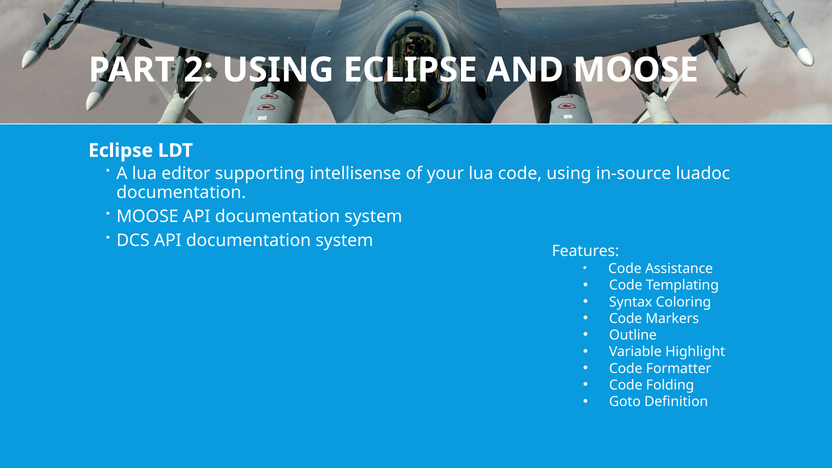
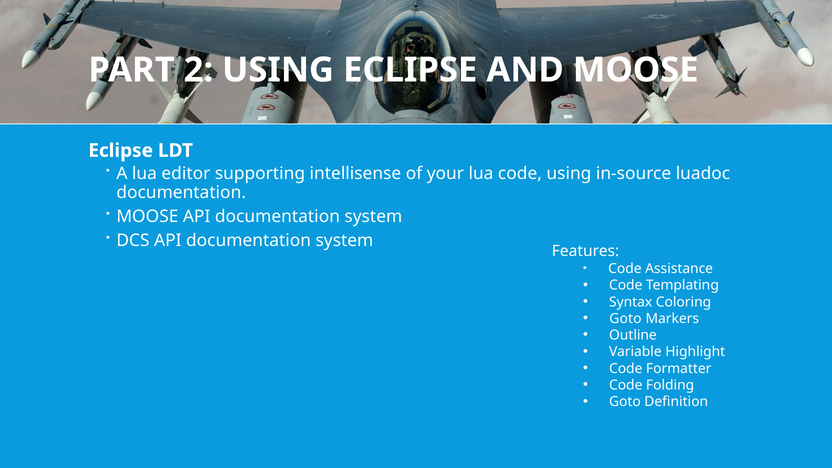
Code at (626, 319): Code -> Goto
